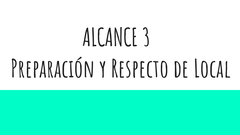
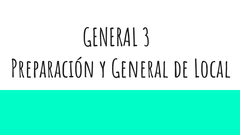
ALCANCE at (110, 38): ALCANCE -> GENERAL
y Respecto: Respecto -> General
